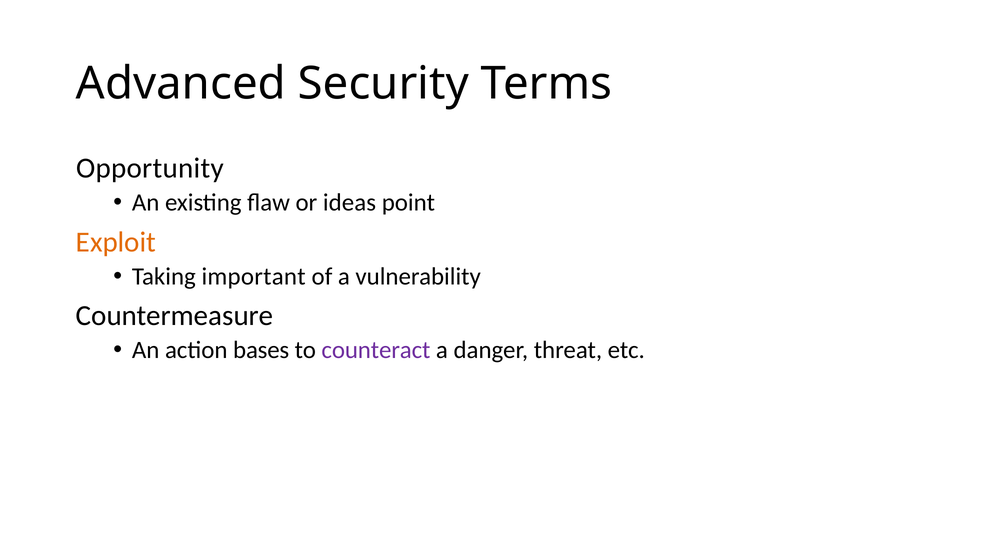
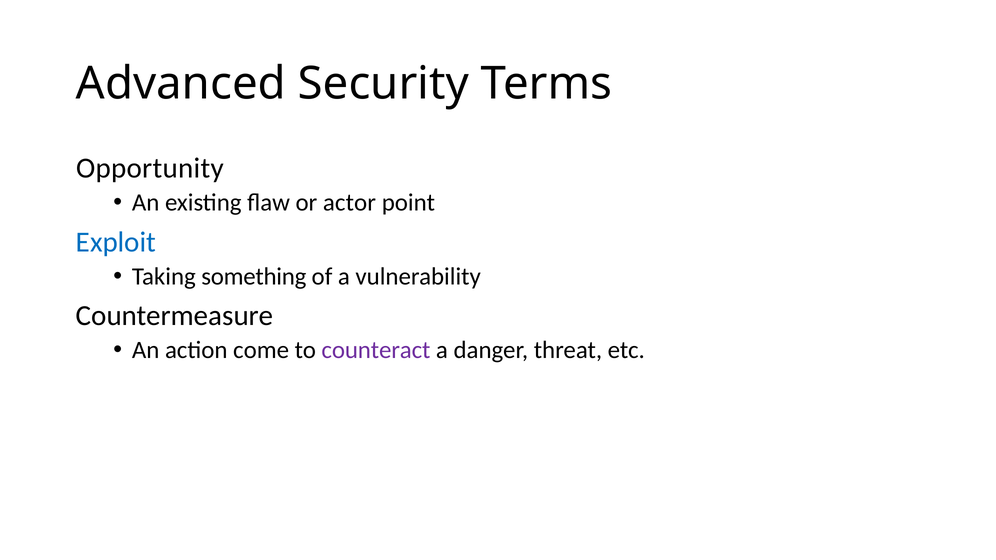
ideas: ideas -> actor
Exploit colour: orange -> blue
important: important -> something
bases: bases -> come
